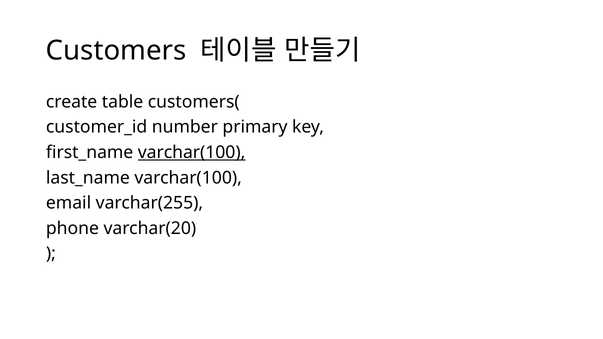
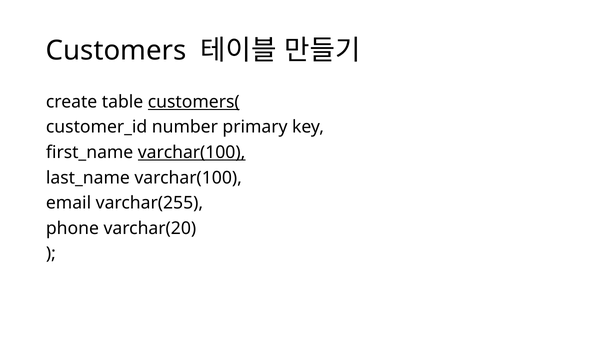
customers( underline: none -> present
